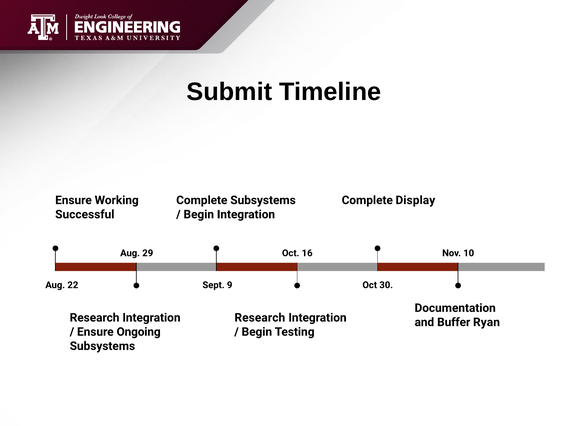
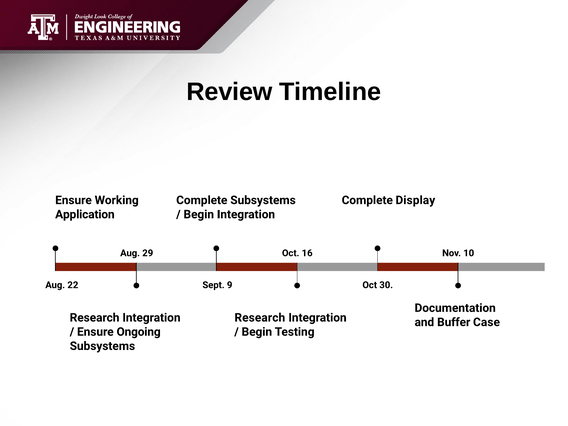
Submit: Submit -> Review
Successful: Successful -> Application
Ryan: Ryan -> Case
